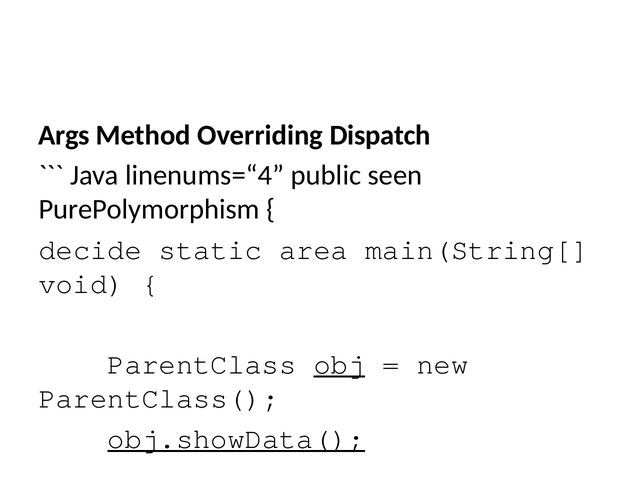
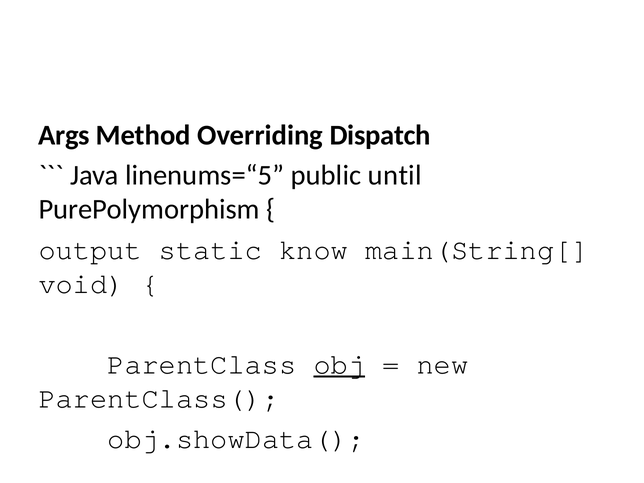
linenums=“4: linenums=“4 -> linenums=“5
seen: seen -> until
decide: decide -> output
area: area -> know
obj.showData( at (236, 439) underline: present -> none
